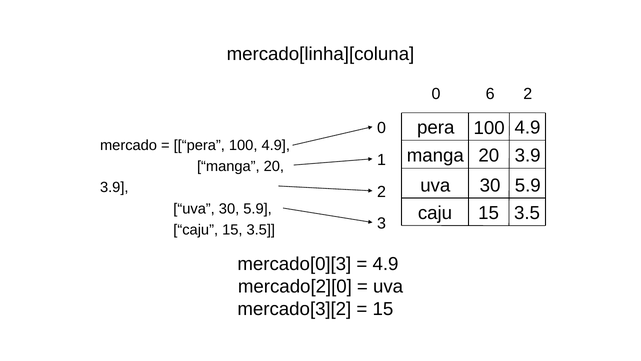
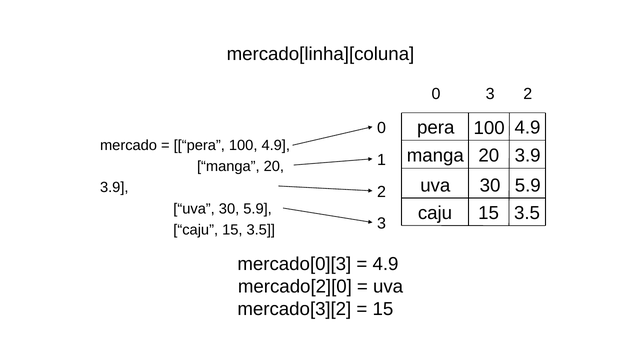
0 6: 6 -> 3
